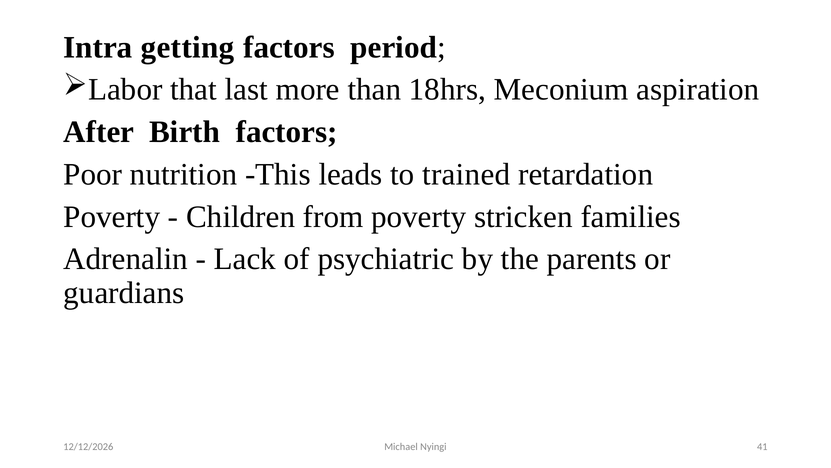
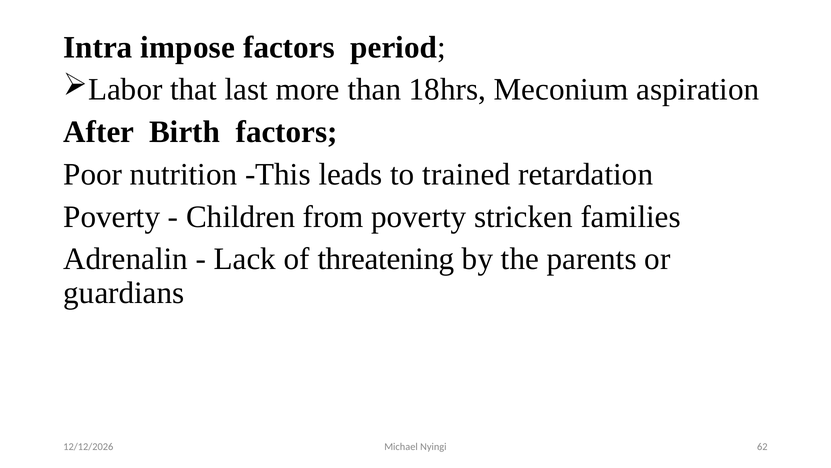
getting: getting -> impose
psychiatric: psychiatric -> threatening
41: 41 -> 62
